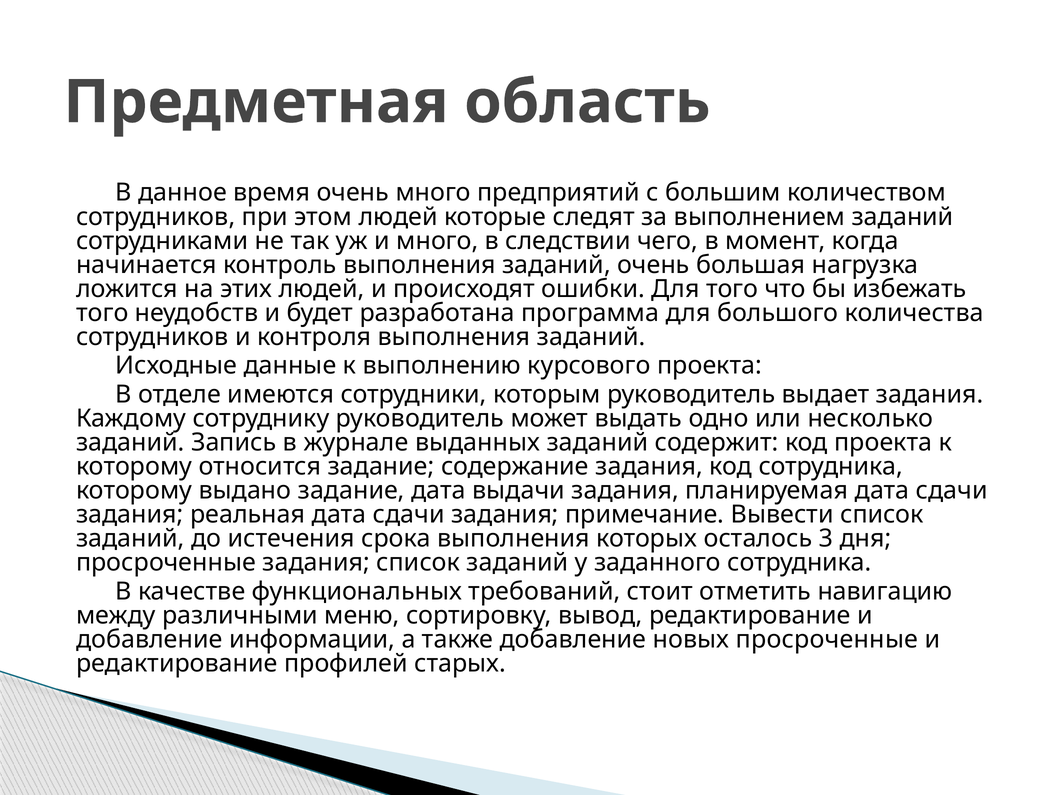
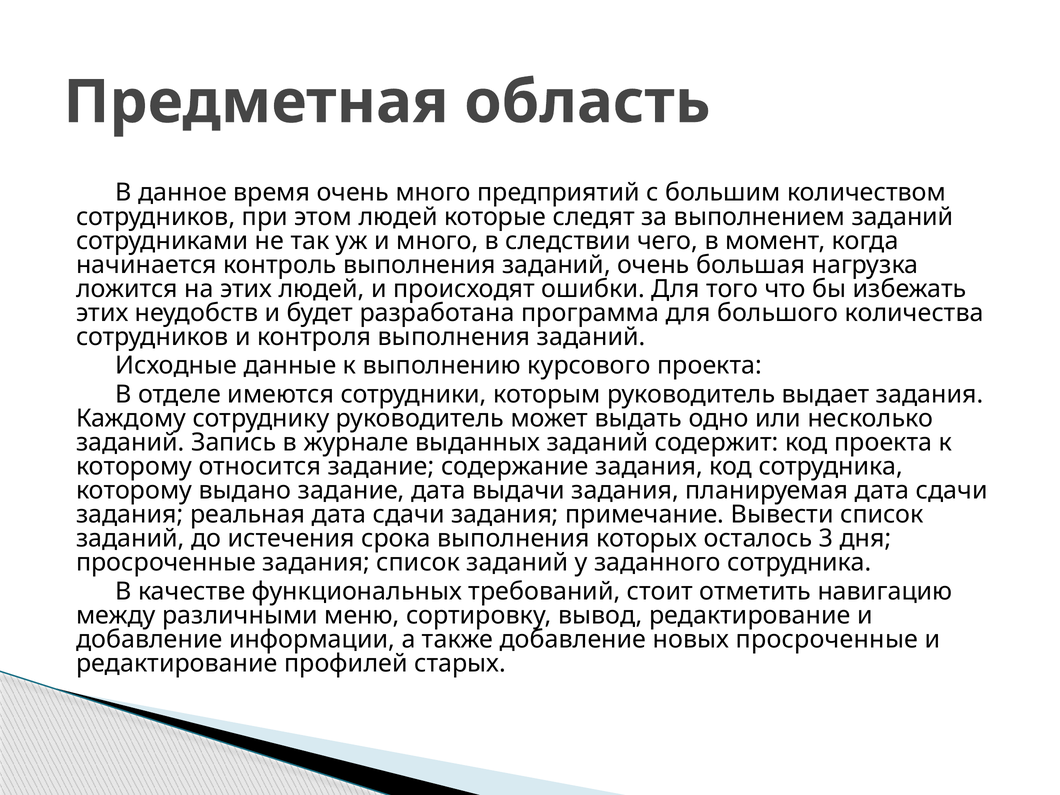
того at (102, 313): того -> этих
